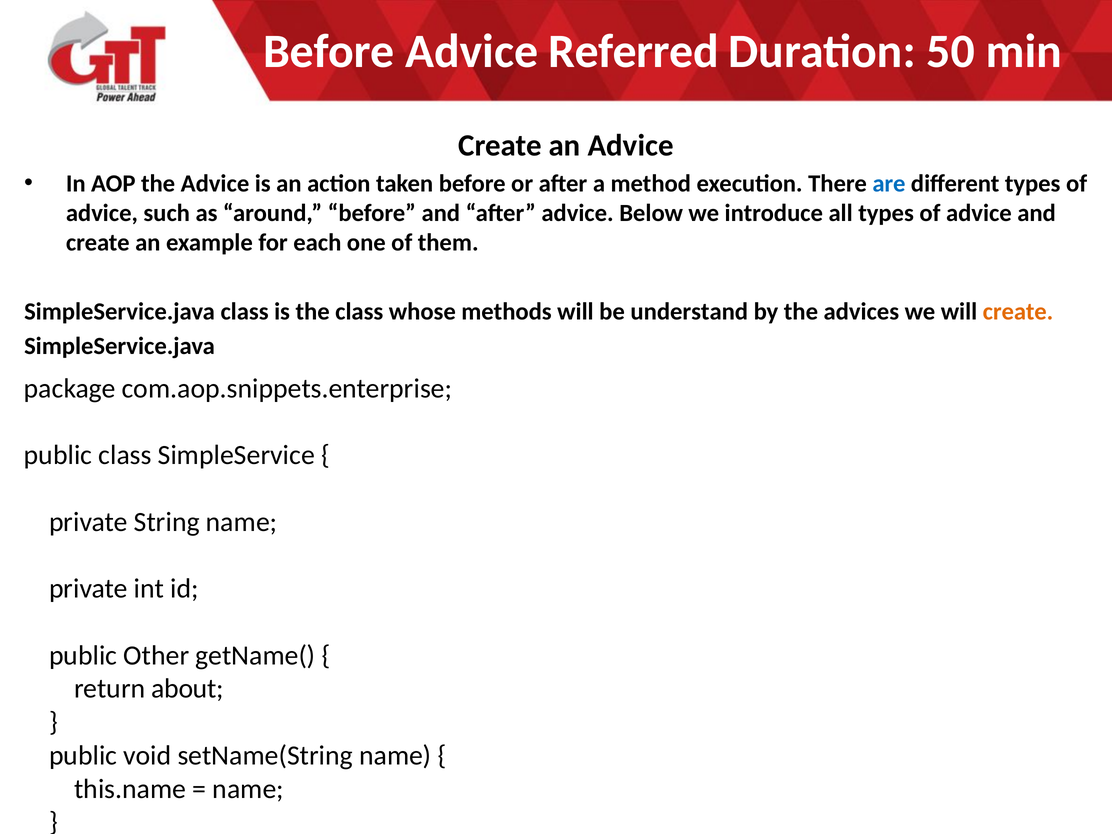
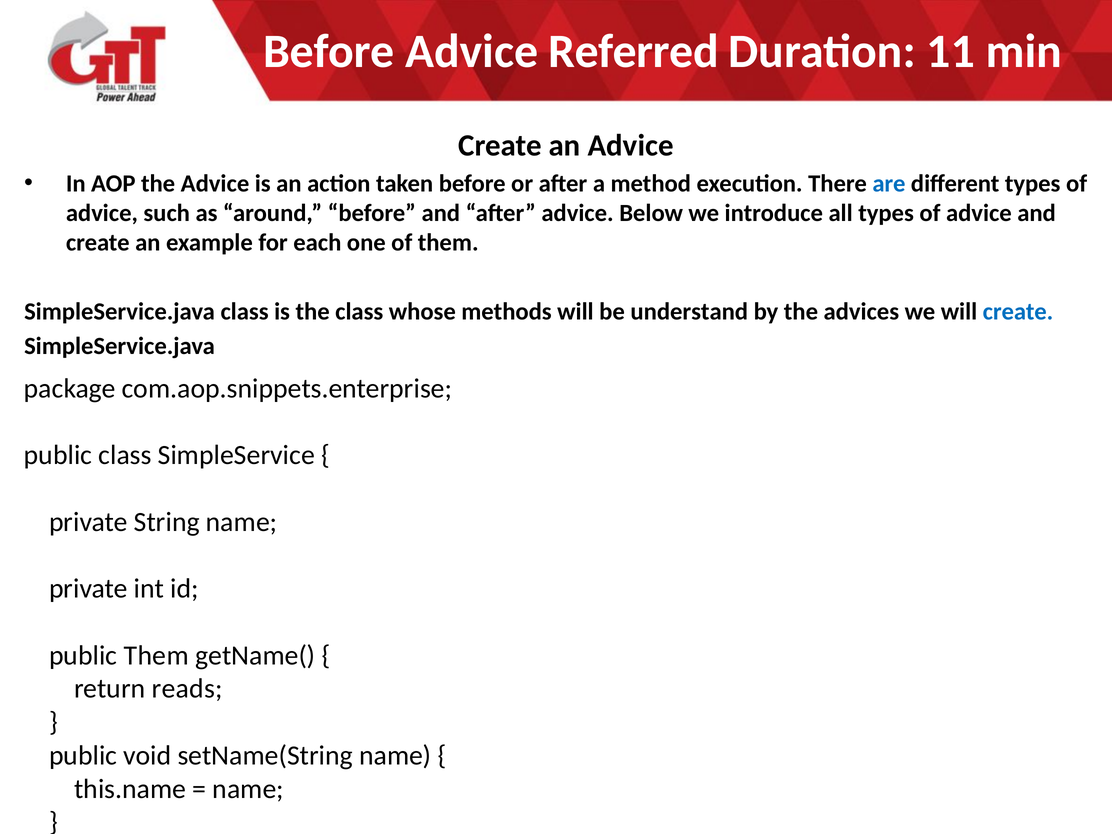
50: 50 -> 11
create at (1018, 312) colour: orange -> blue
public Other: Other -> Them
about: about -> reads
